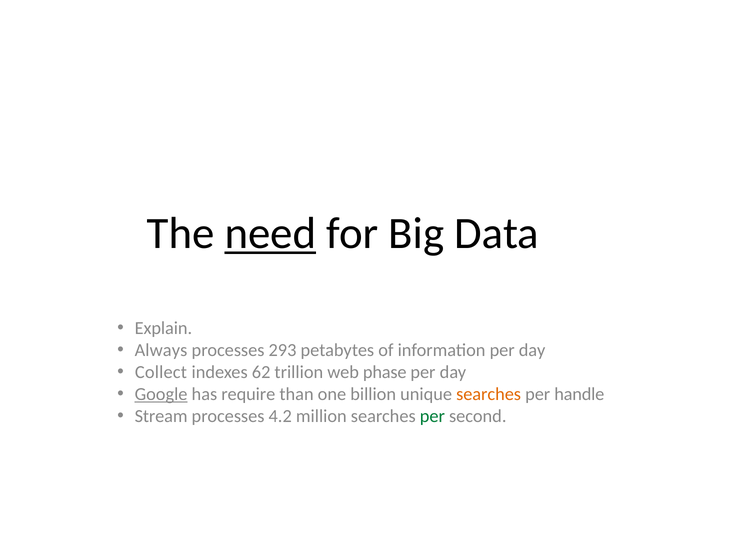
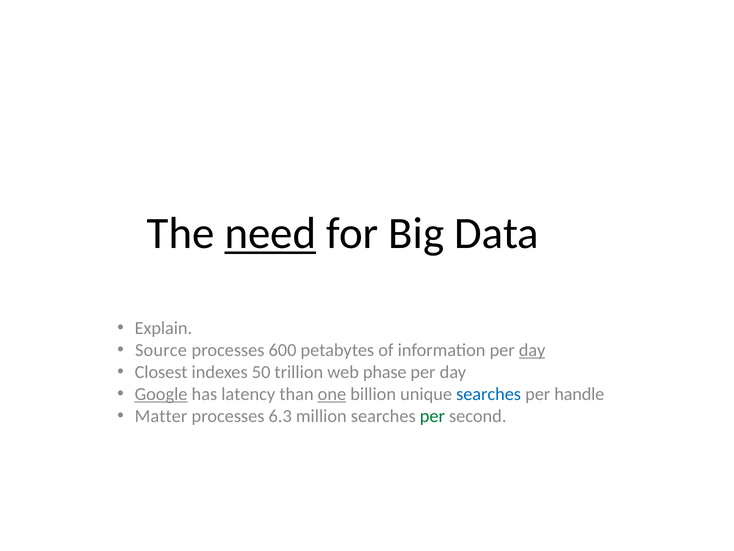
Always: Always -> Source
293: 293 -> 600
day at (532, 350) underline: none -> present
Collect: Collect -> Closest
62: 62 -> 50
require: require -> latency
one underline: none -> present
searches at (489, 394) colour: orange -> blue
Stream: Stream -> Matter
4.2: 4.2 -> 6.3
